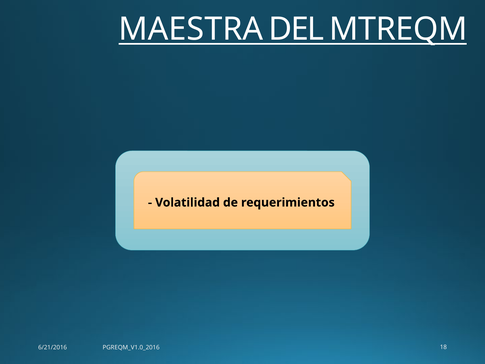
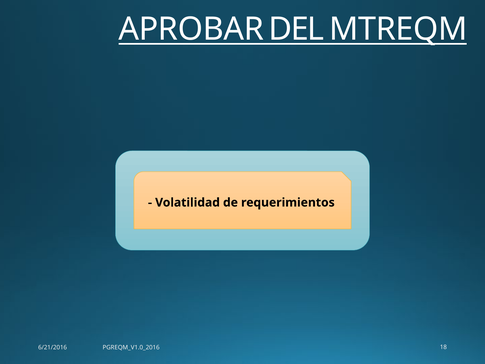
MAESTRA: MAESTRA -> APROBAR
